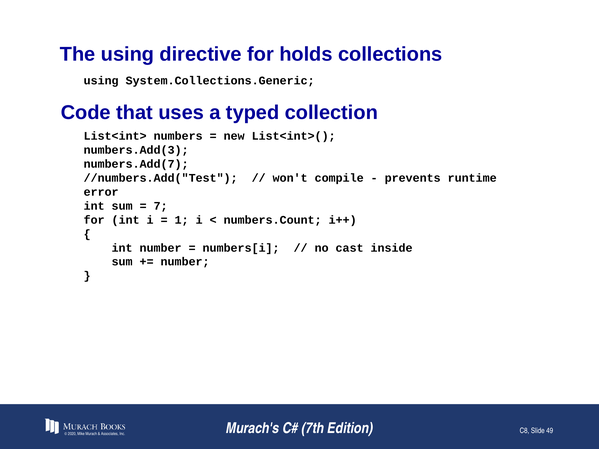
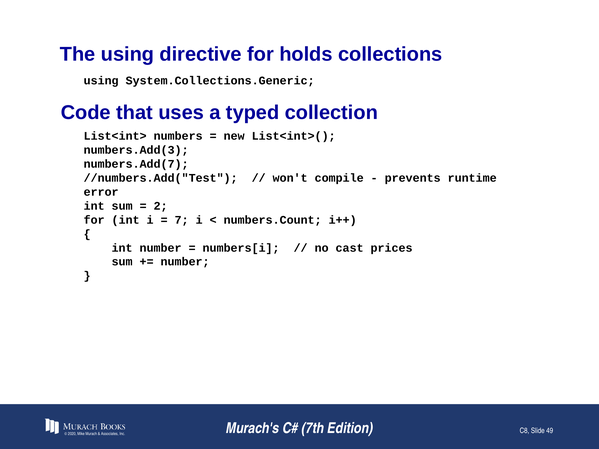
7: 7 -> 2
1: 1 -> 7
inside: inside -> prices
